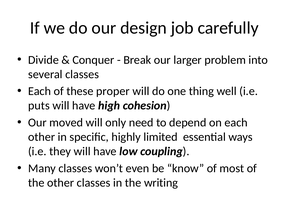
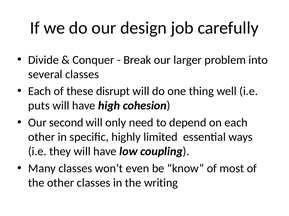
proper: proper -> disrupt
moved: moved -> second
